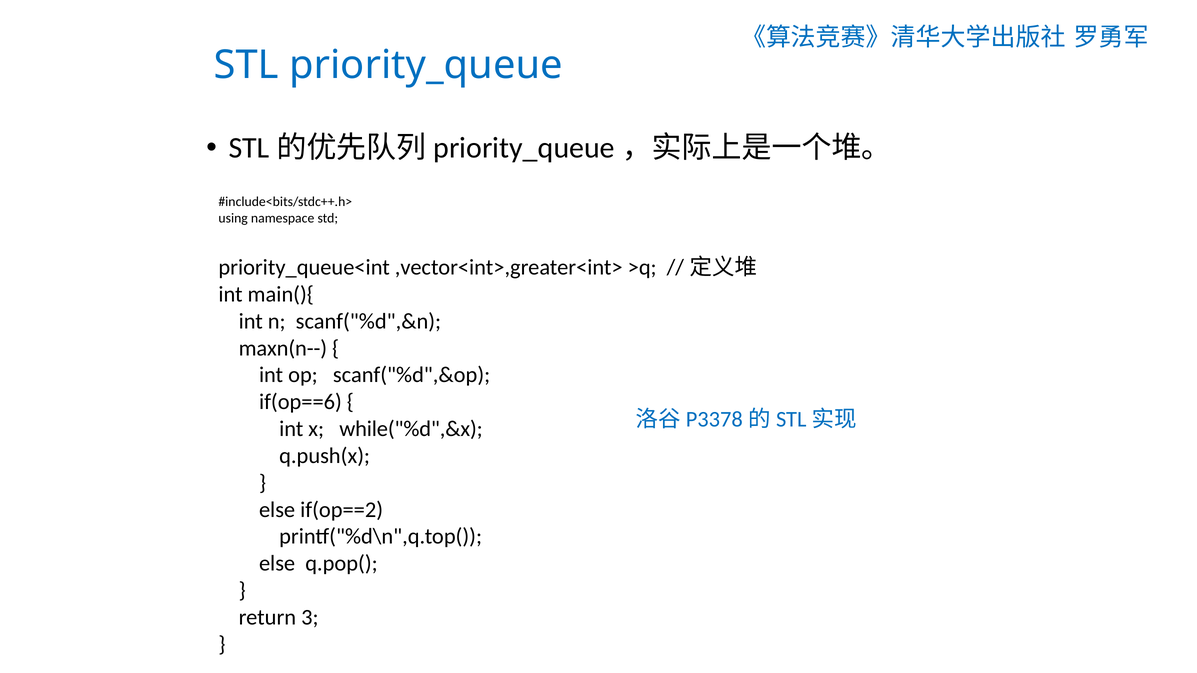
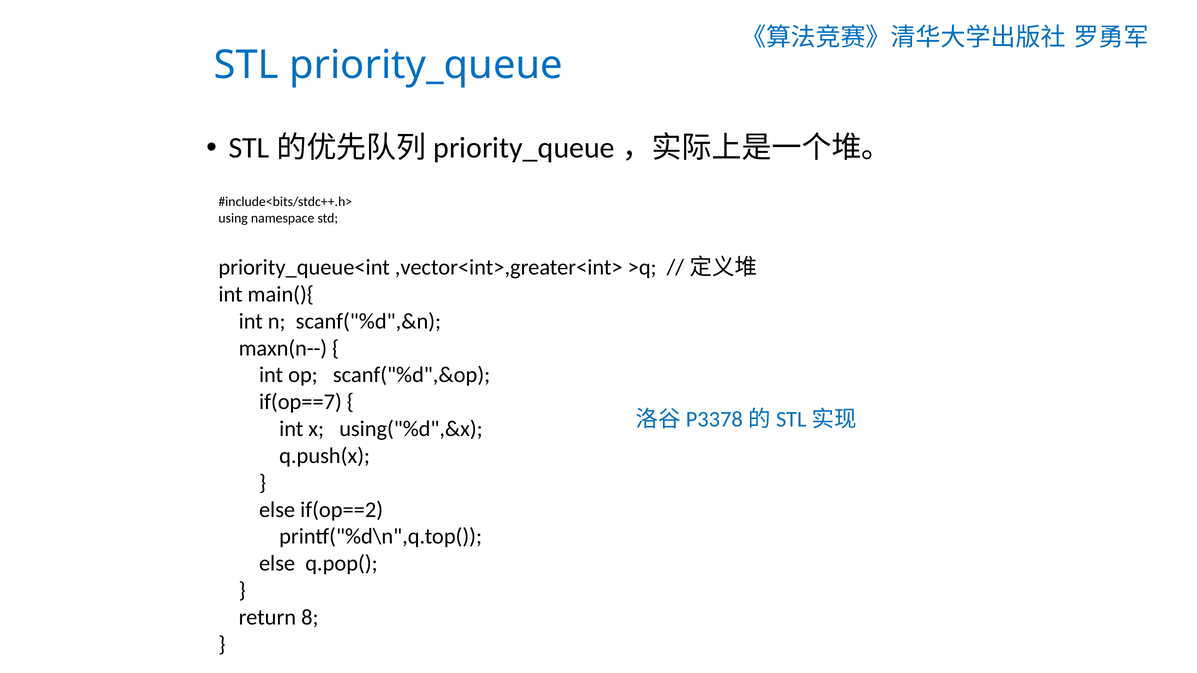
if(op==6: if(op==6 -> if(op==7
while("%d",&x: while("%d",&x -> using("%d",&x
3: 3 -> 8
